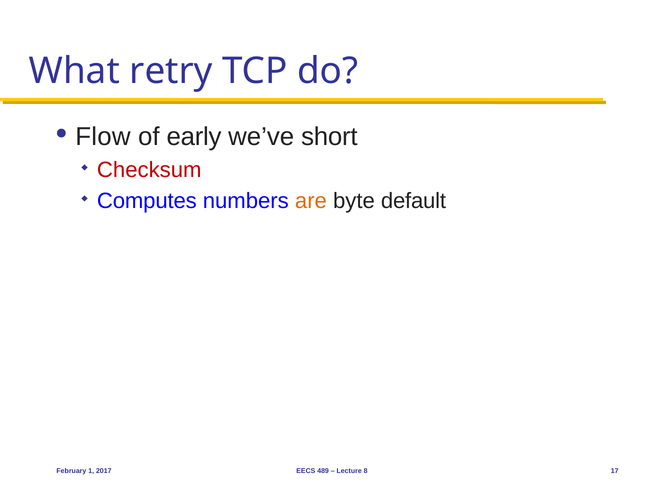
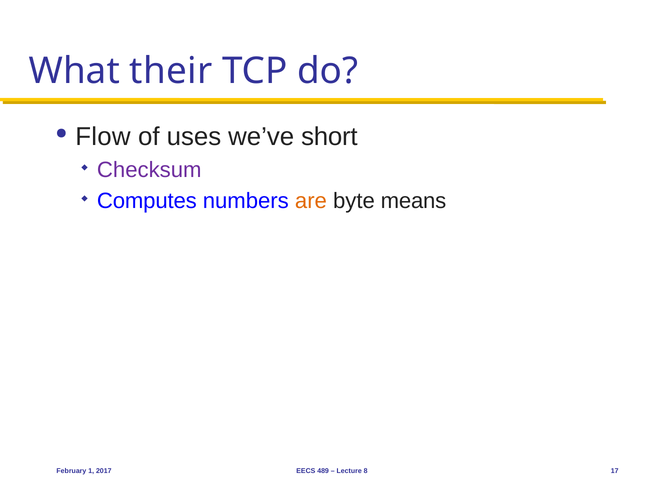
retry: retry -> their
early: early -> uses
Checksum colour: red -> purple
default: default -> means
